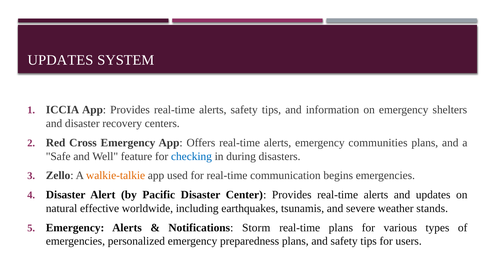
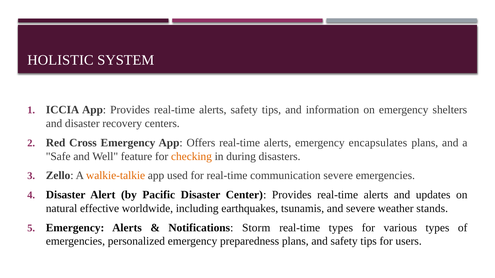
UPDATES at (60, 60): UPDATES -> HOLISTIC
communities: communities -> encapsulates
checking colour: blue -> orange
communication begins: begins -> severe
real-time plans: plans -> types
